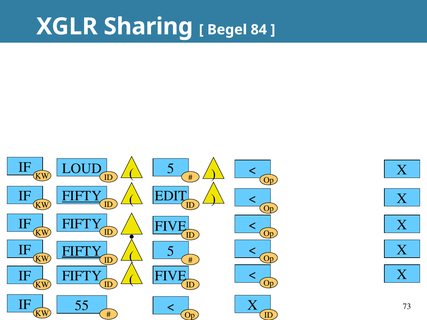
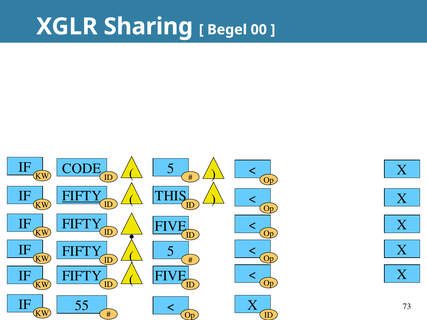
84: 84 -> 00
LOUD: LOUD -> CODE
EDIT: EDIT -> THIS
FIFTY at (82, 251) underline: present -> none
